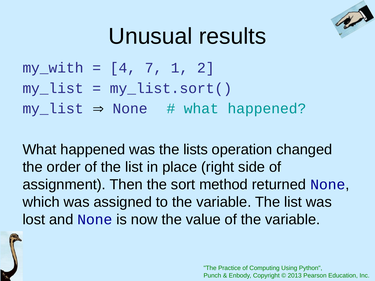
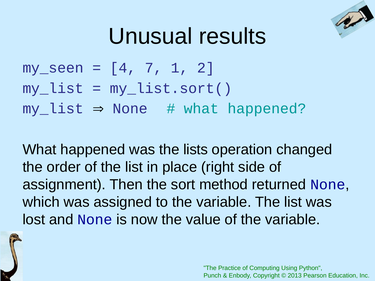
my_with: my_with -> my_seen
